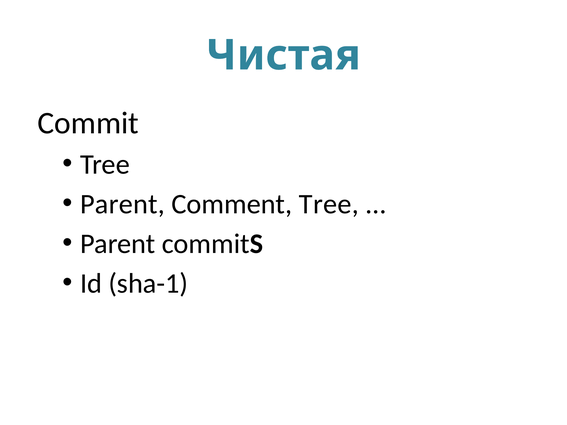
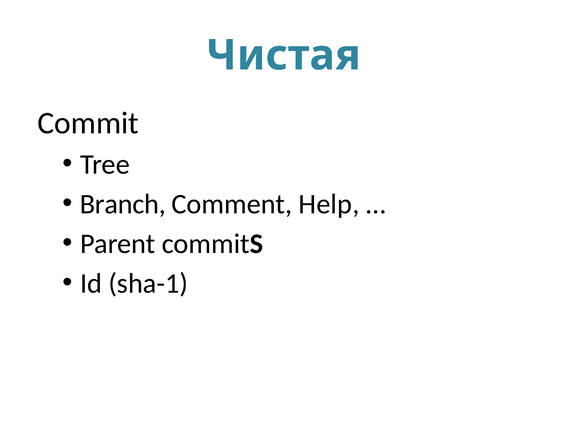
Parent at (123, 204): Parent -> Branch
Comment Tree: Tree -> Help
